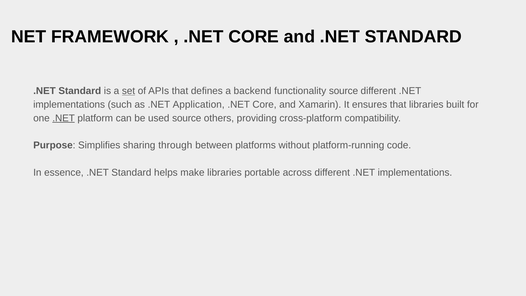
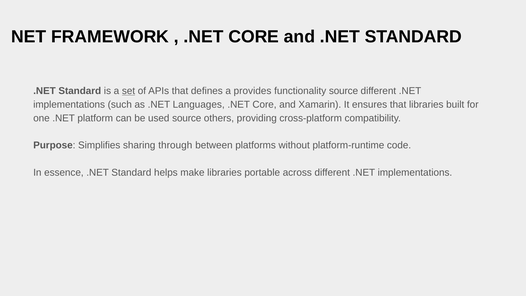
backend: backend -> provides
Application: Application -> Languages
.NET at (64, 118) underline: present -> none
platform-running: platform-running -> platform-runtime
